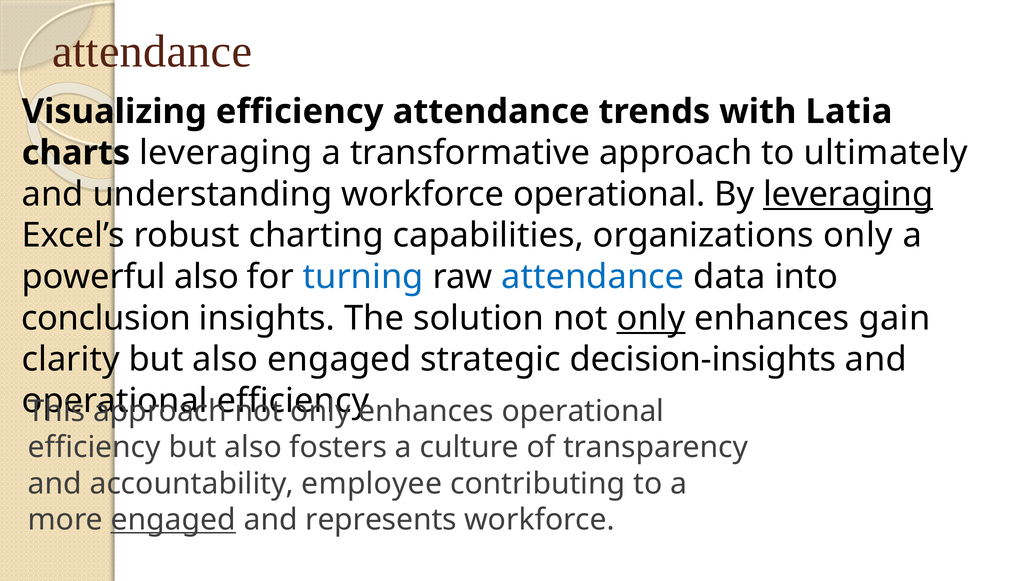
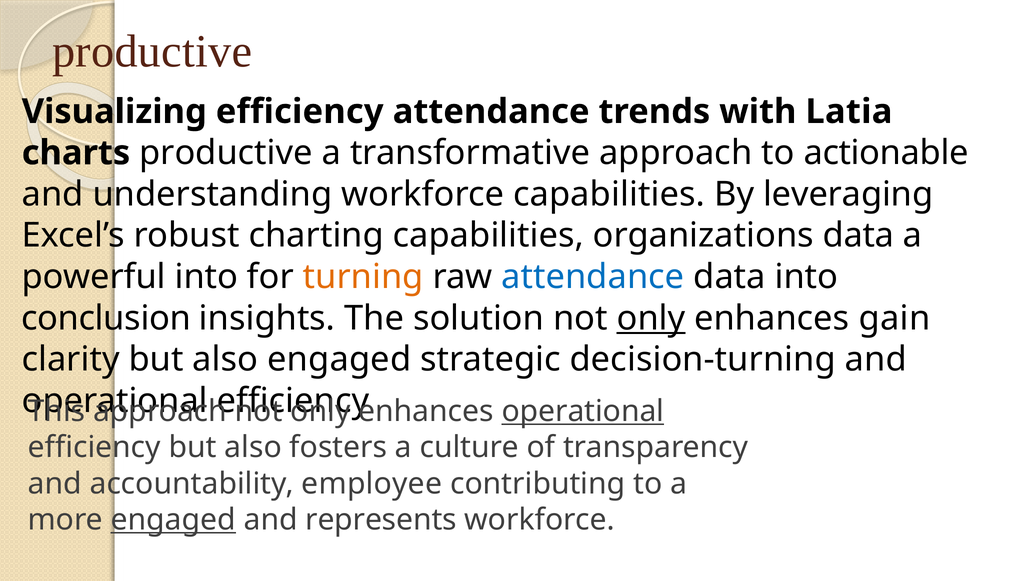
attendance at (152, 52): attendance -> productive
charts leveraging: leveraging -> productive
ultimately: ultimately -> actionable
workforce operational: operational -> capabilities
leveraging at (848, 194) underline: present -> none
organizations only: only -> data
powerful also: also -> into
turning colour: blue -> orange
decision-insights: decision-insights -> decision-turning
operational at (583, 412) underline: none -> present
